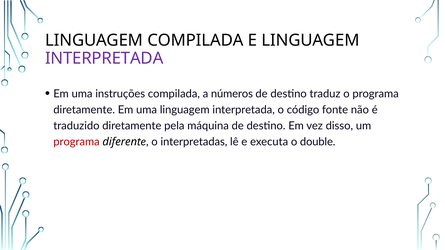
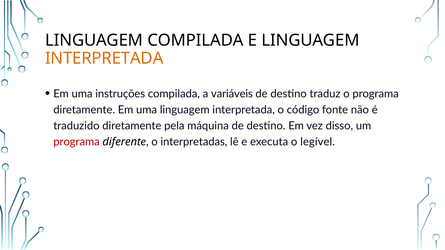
INTERPRETADA at (104, 58) colour: purple -> orange
números: números -> variáveis
double: double -> legível
